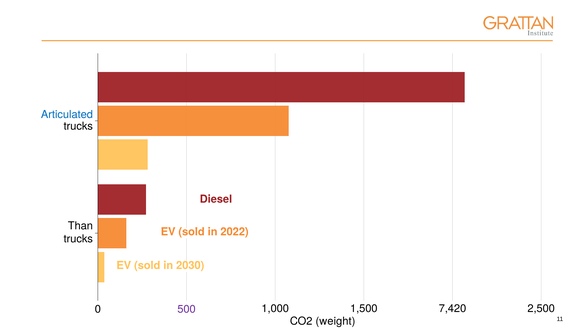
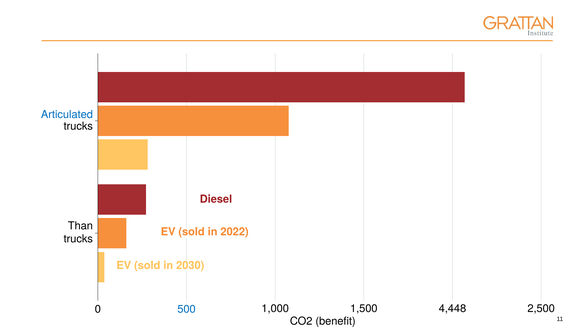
500 colour: purple -> blue
7,420: 7,420 -> 4,448
weight: weight -> benefit
